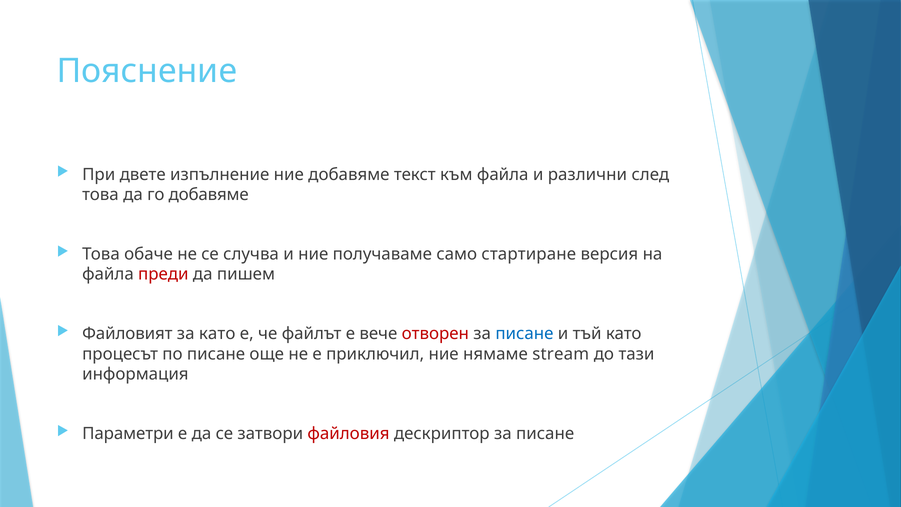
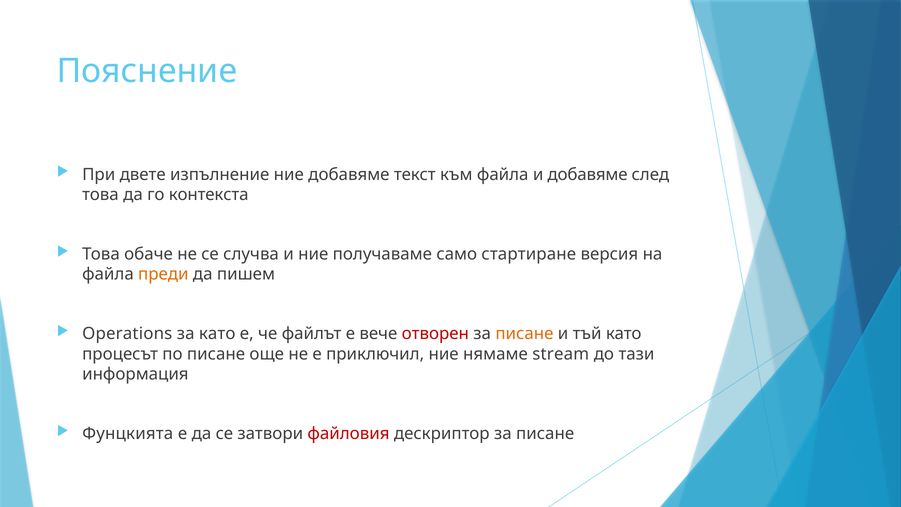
и различни: различни -> добавяме
го добавяме: добавяме -> контекста
преди colour: red -> orange
Файловият: Файловият -> Operations
писане at (524, 334) colour: blue -> orange
Параметри: Параметри -> Фунцкията
